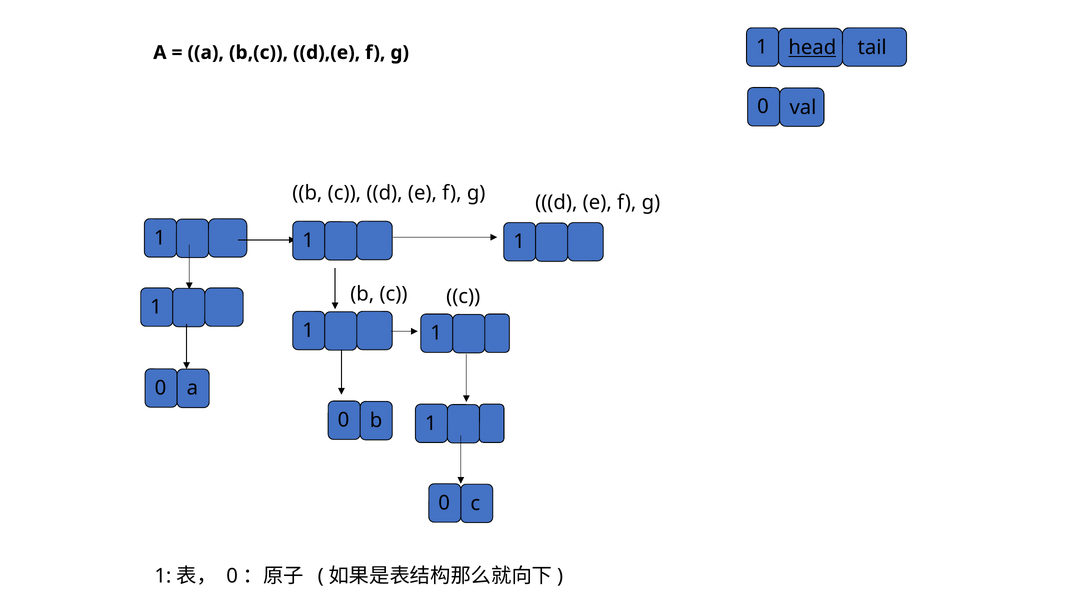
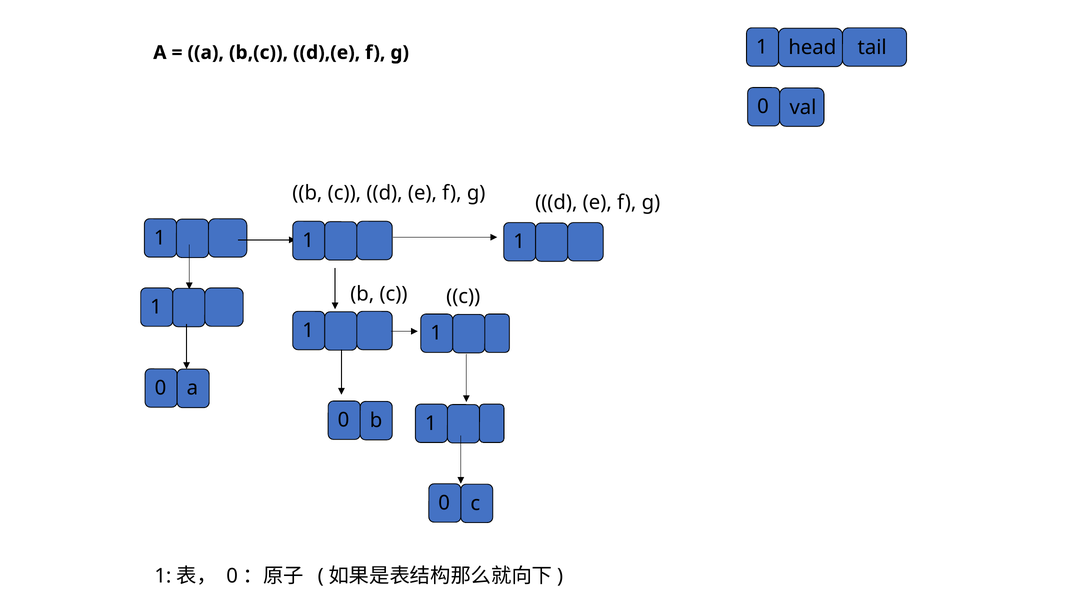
head underline: present -> none
